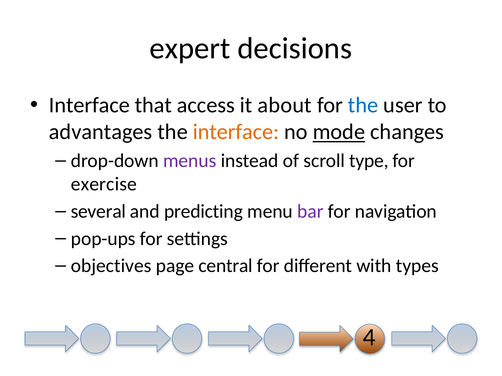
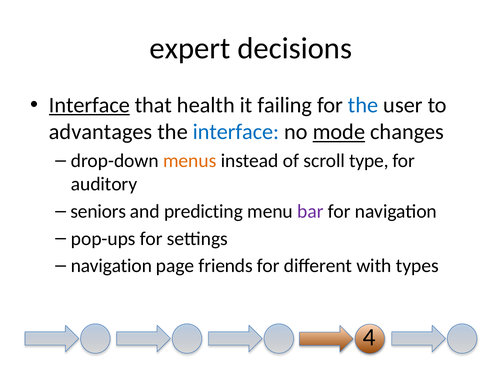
Interface at (89, 105) underline: none -> present
access: access -> health
about: about -> failing
interface at (236, 132) colour: orange -> blue
menus colour: purple -> orange
exercise: exercise -> auditory
several: several -> seniors
objectives at (111, 266): objectives -> navigation
central: central -> friends
